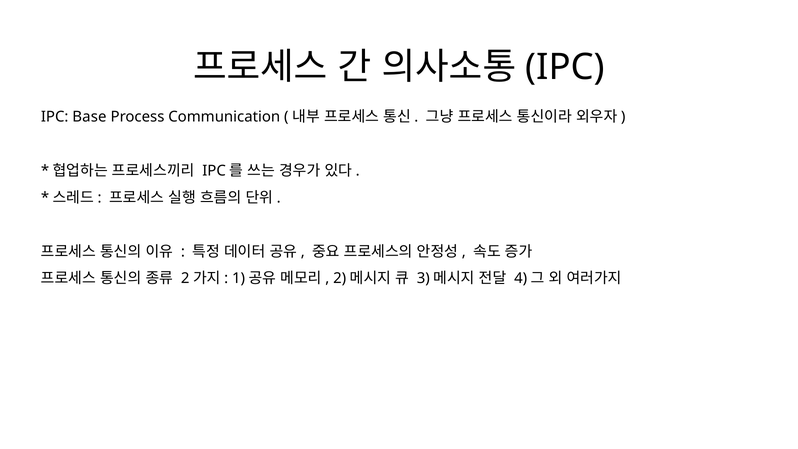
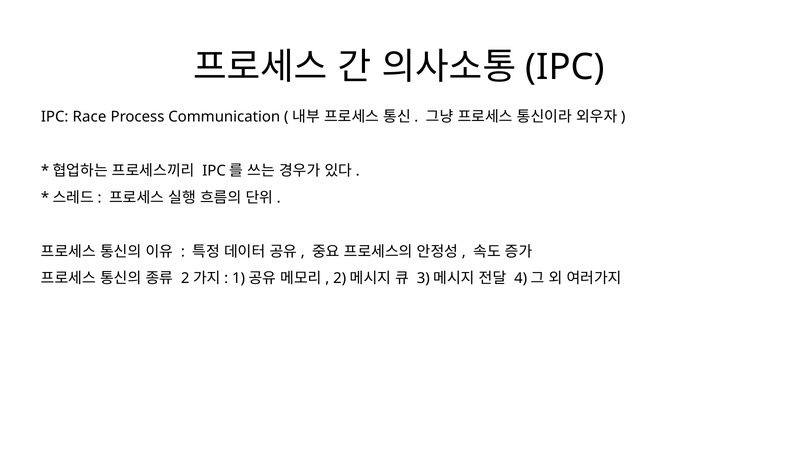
Base: Base -> Race
